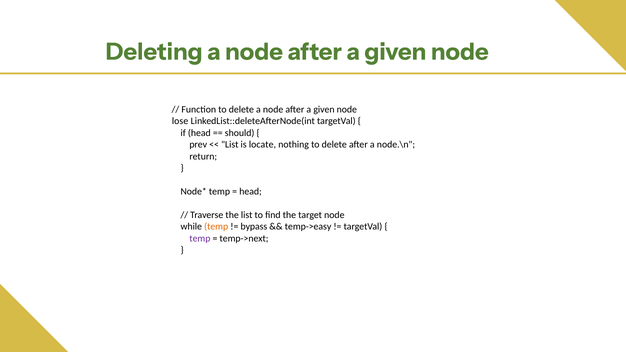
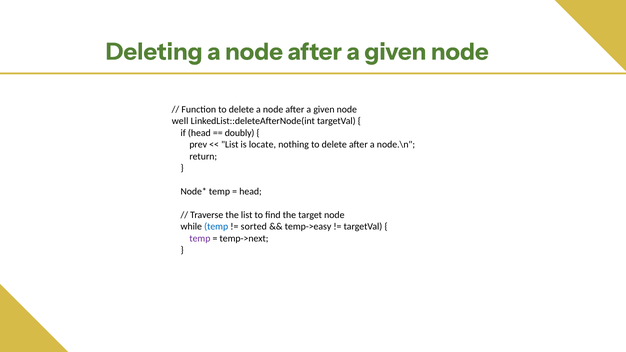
lose: lose -> well
should: should -> doubly
temp at (216, 227) colour: orange -> blue
bypass: bypass -> sorted
